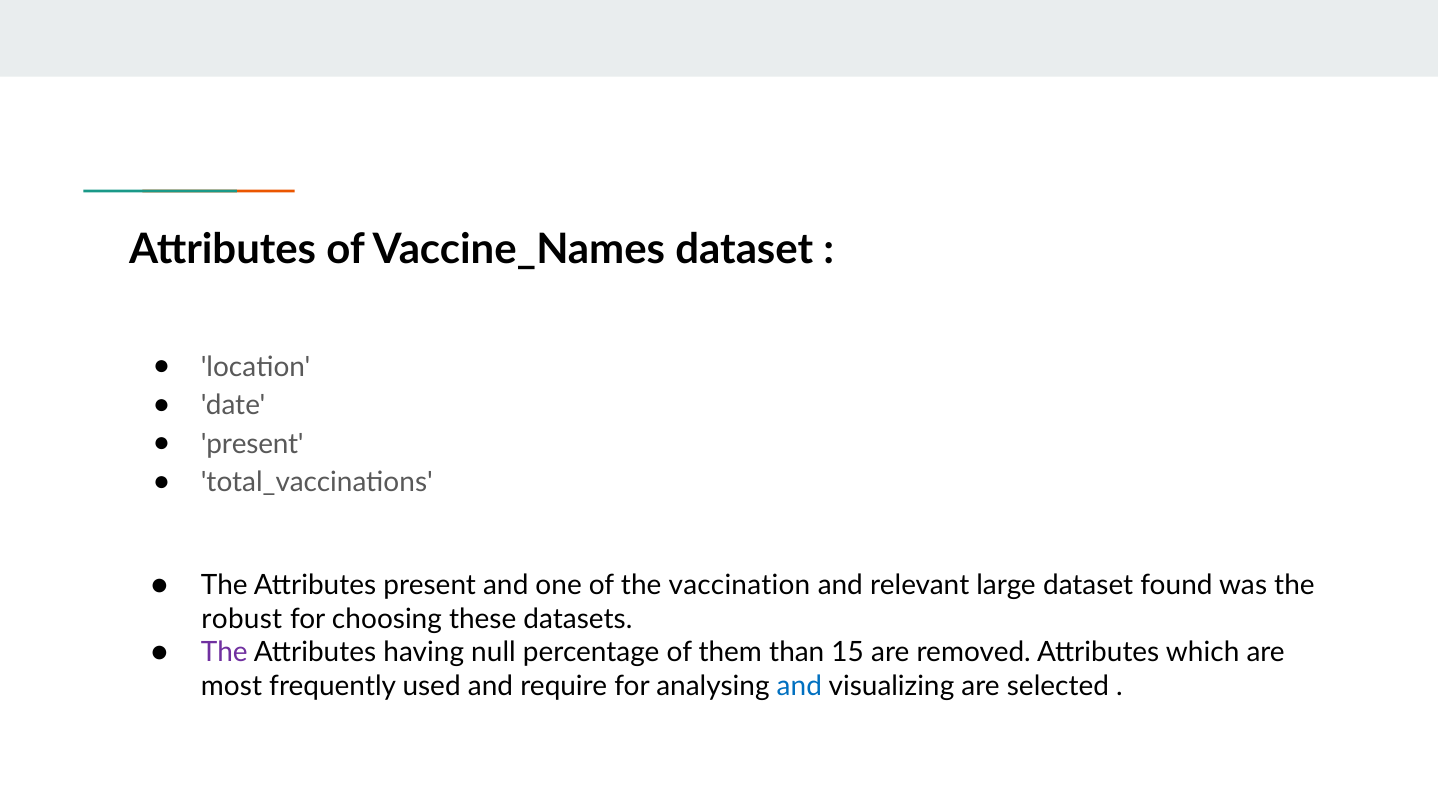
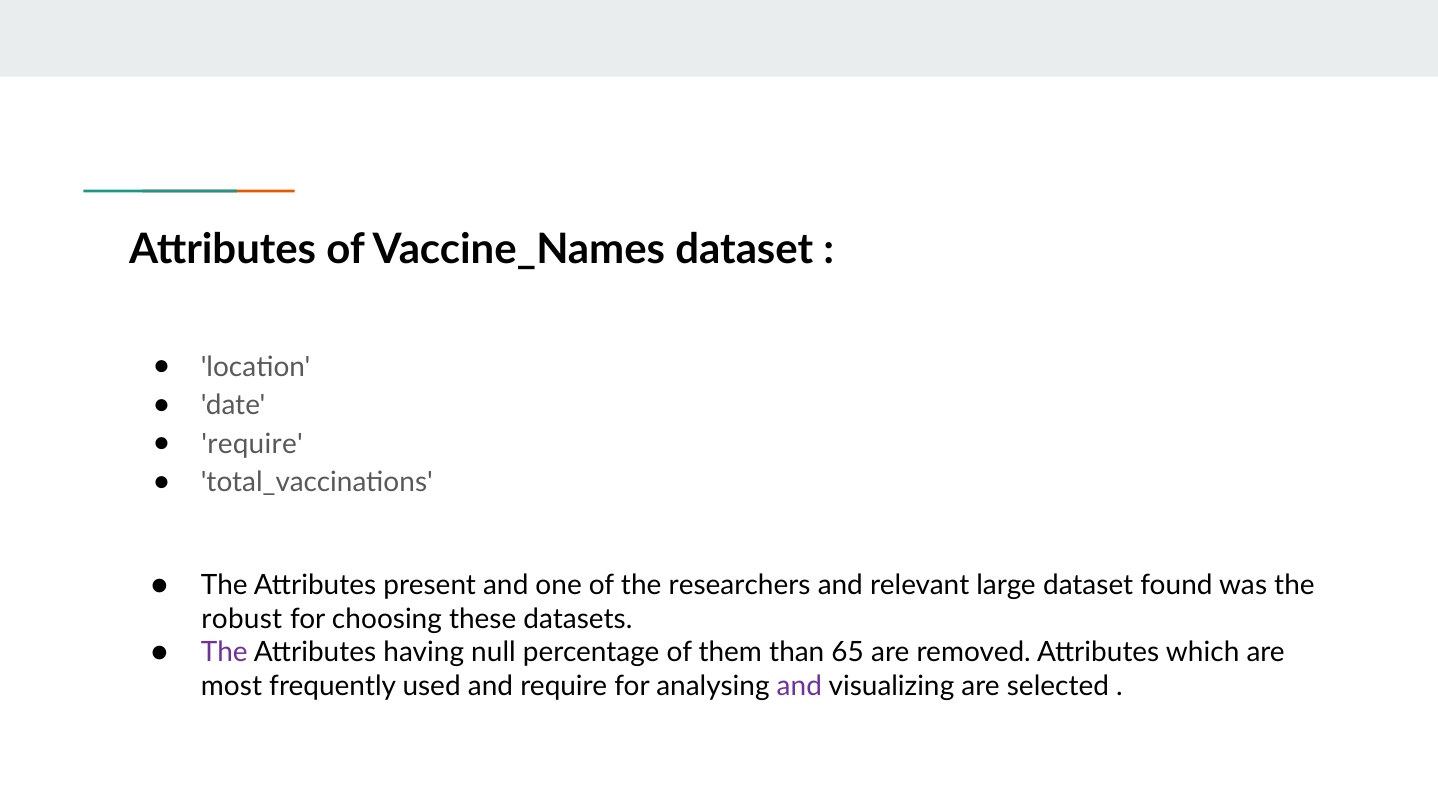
present at (252, 444): present -> require
vaccination: vaccination -> researchers
15: 15 -> 65
and at (799, 686) colour: blue -> purple
